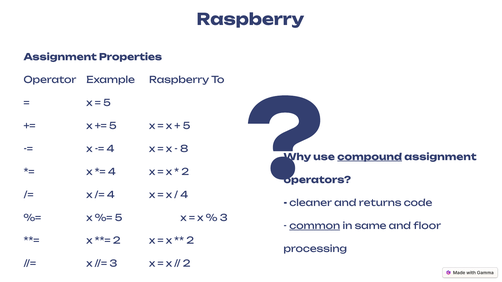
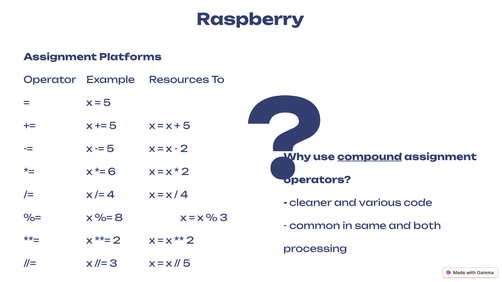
Properties: Properties -> Platforms
Example Raspberry: Raspberry -> Resources
4 at (110, 149): 4 -> 5
8 at (184, 149): 8 -> 2
4 at (112, 172): 4 -> 6
returns: returns -> various
5 at (119, 218): 5 -> 8
common underline: present -> none
floor: floor -> both
2 at (187, 264): 2 -> 5
